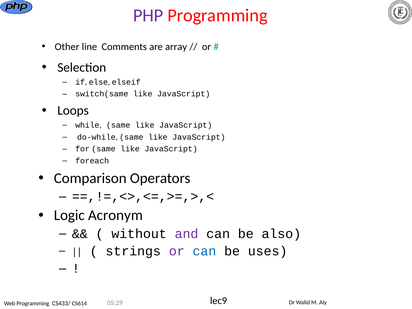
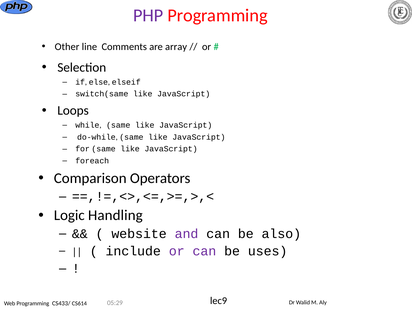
Acronym: Acronym -> Handling
without: without -> website
strings: strings -> include
can at (204, 251) colour: blue -> purple
